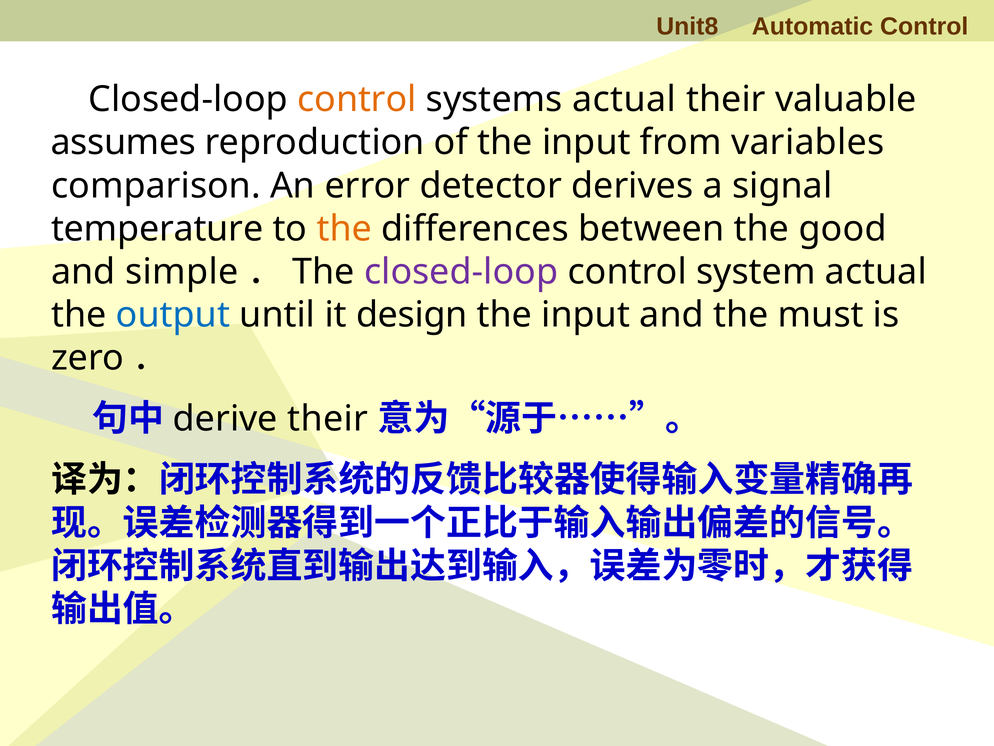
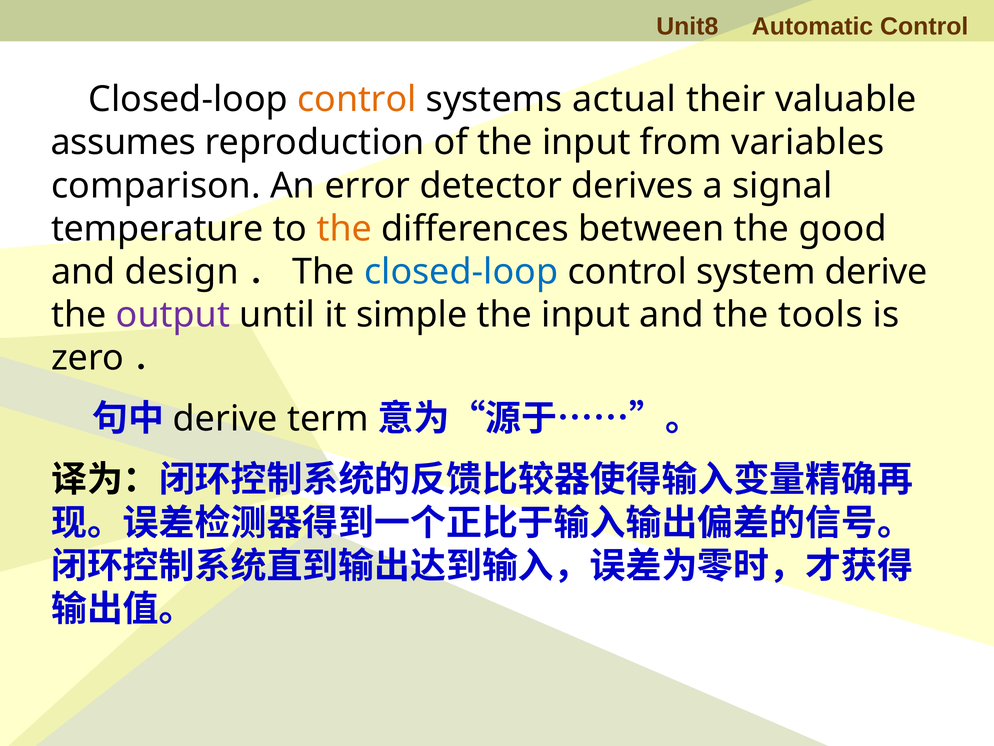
simple: simple -> design
closed-loop at (461, 272) colour: purple -> blue
system actual: actual -> derive
output colour: blue -> purple
design: design -> simple
must: must -> tools
derive their: their -> term
